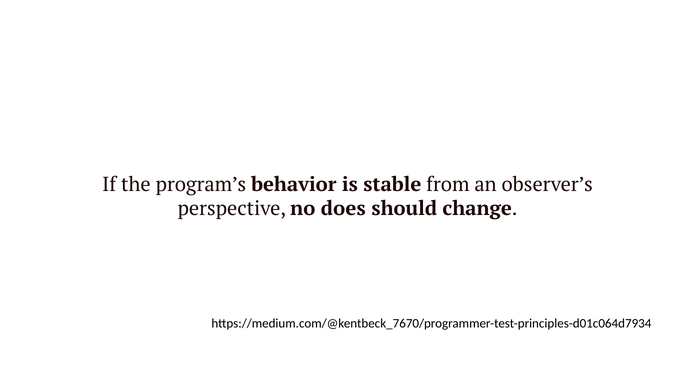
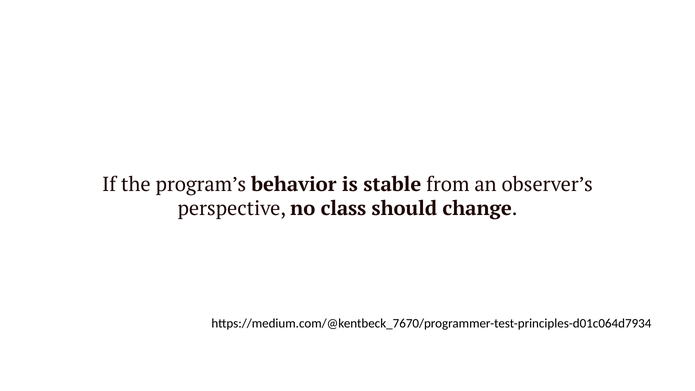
does: does -> class
